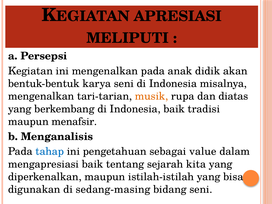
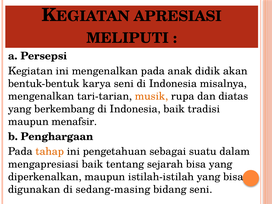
Menganalisis: Menganalisis -> Penghargaan
tahap colour: blue -> orange
value: value -> suatu
sejarah kita: kita -> bisa
